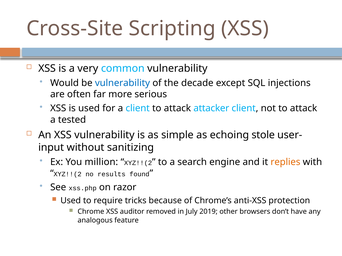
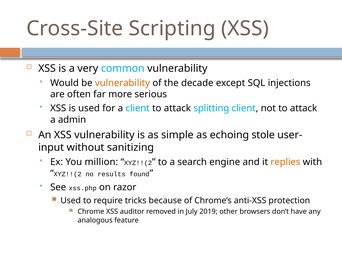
vulnerability at (122, 83) colour: blue -> orange
attacker: attacker -> splitting
tested: tested -> admin
